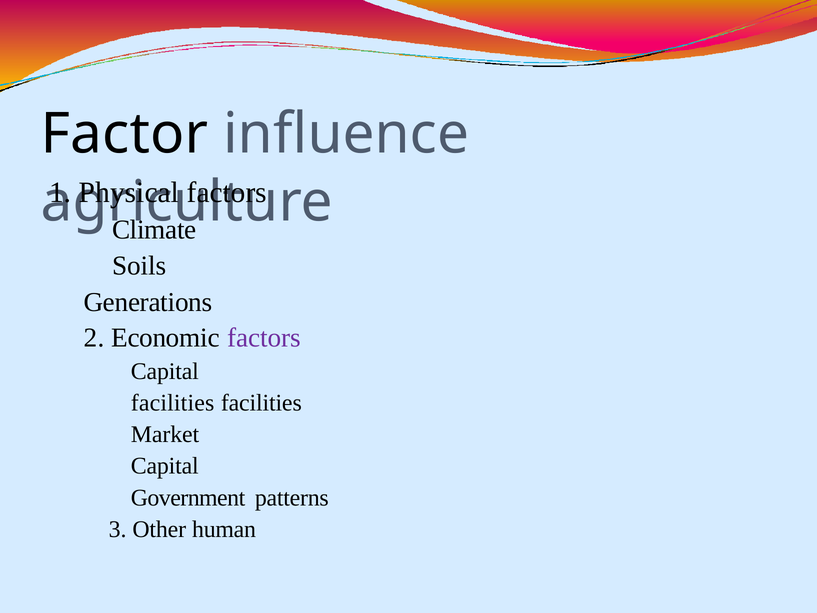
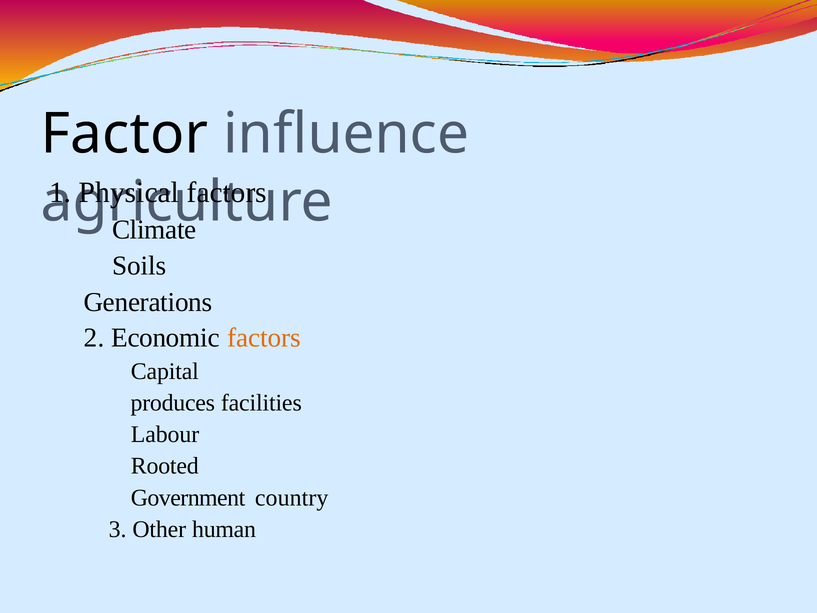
factors at (264, 338) colour: purple -> orange
facilities at (173, 403): facilities -> produces
Market: Market -> Labour
Capital at (165, 466): Capital -> Rooted
patterns: patterns -> country
